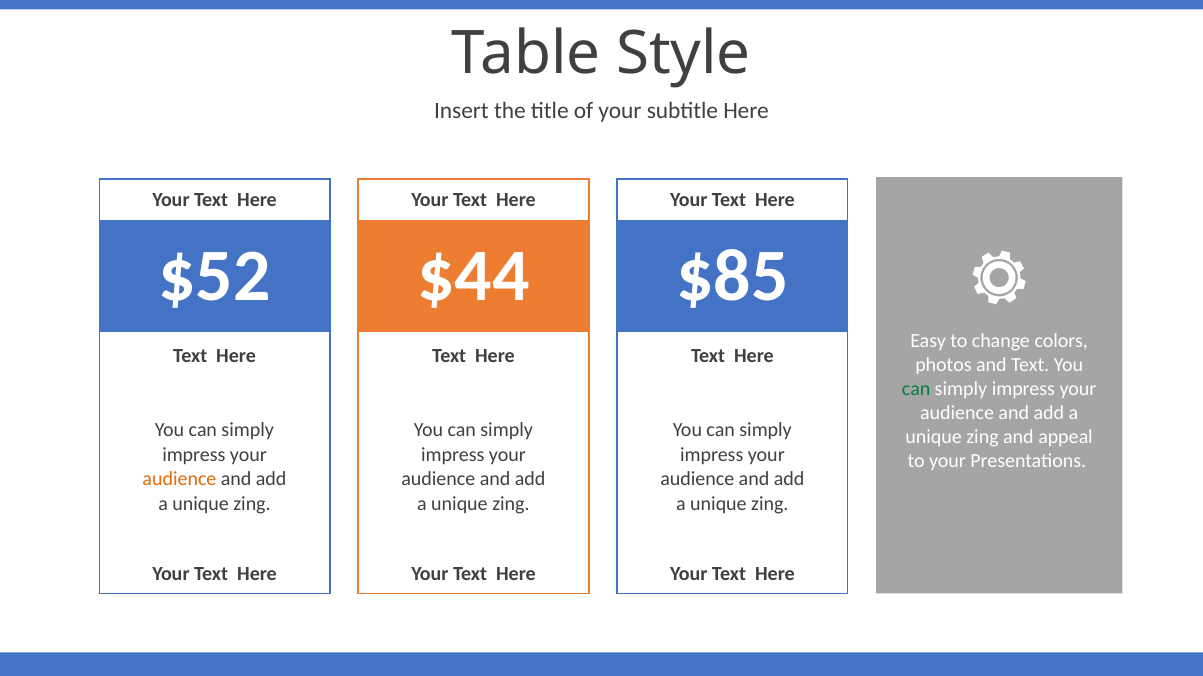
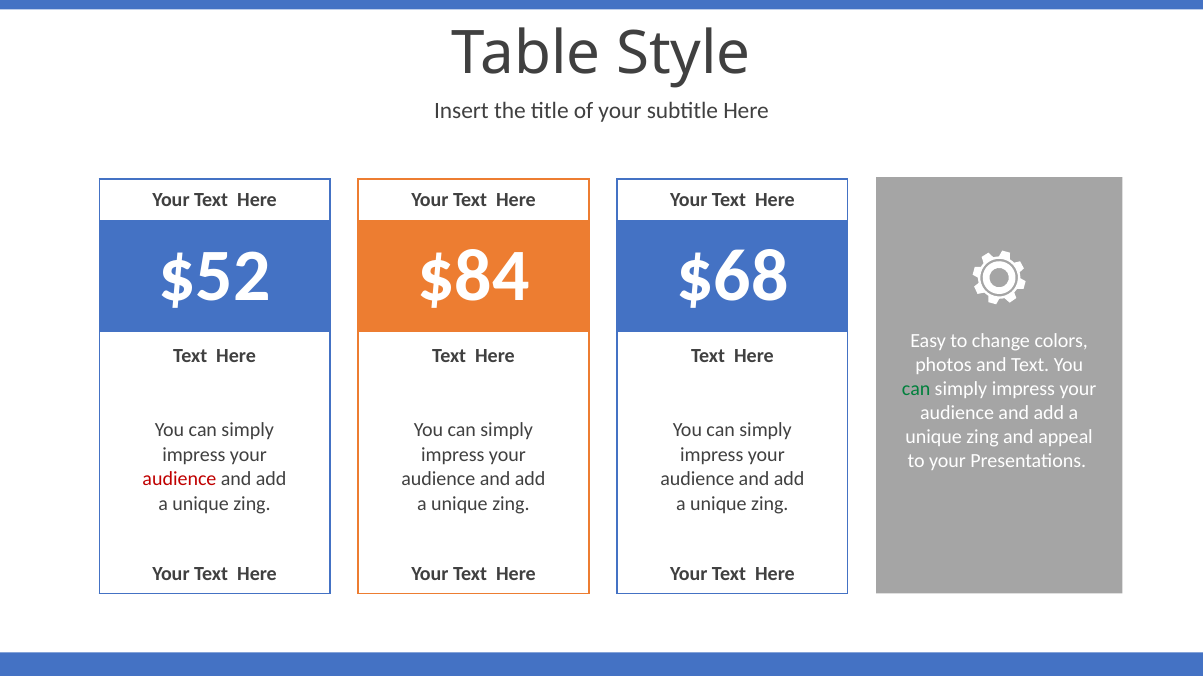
$44: $44 -> $84
$85: $85 -> $68
audience at (179, 480) colour: orange -> red
